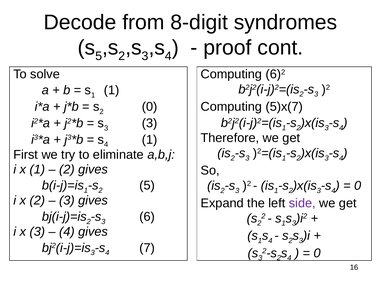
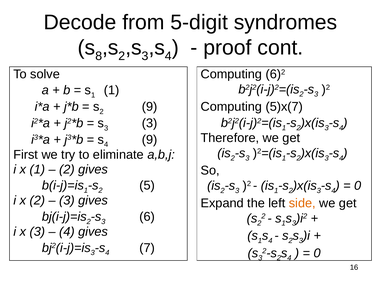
8-digit: 8-digit -> 5-digit
5 at (99, 56): 5 -> 8
2 0: 0 -> 9
4 1: 1 -> 9
side colour: purple -> orange
